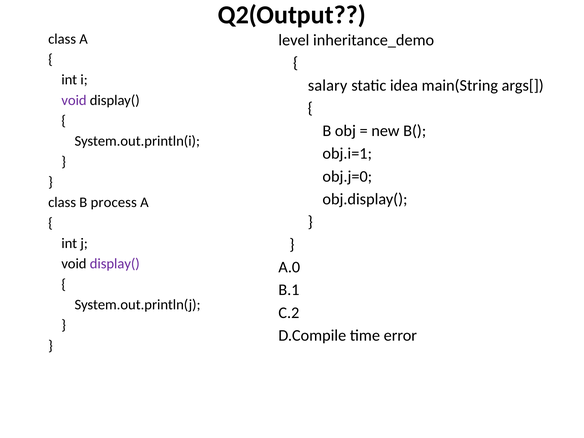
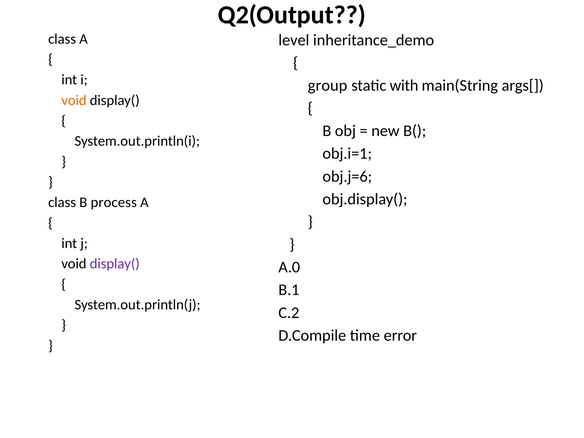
salary: salary -> group
idea: idea -> with
void at (74, 100) colour: purple -> orange
obj.j=0: obj.j=0 -> obj.j=6
